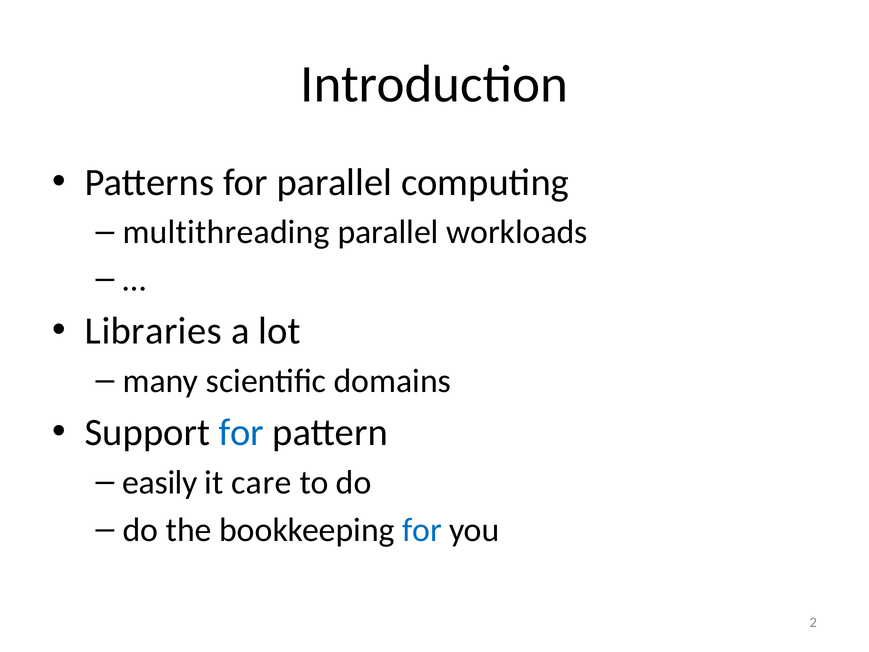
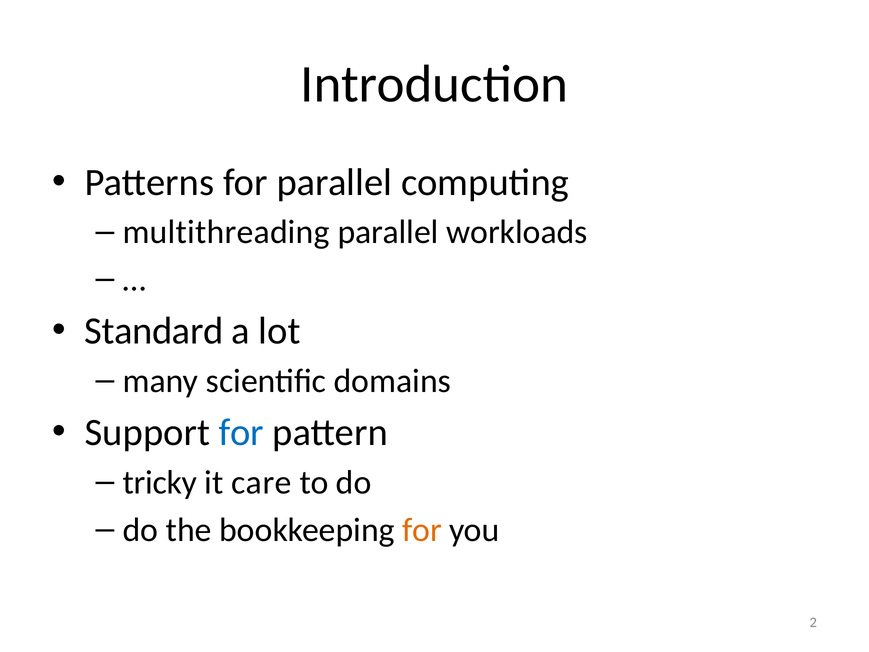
Libraries: Libraries -> Standard
easily: easily -> tricky
for at (422, 530) colour: blue -> orange
